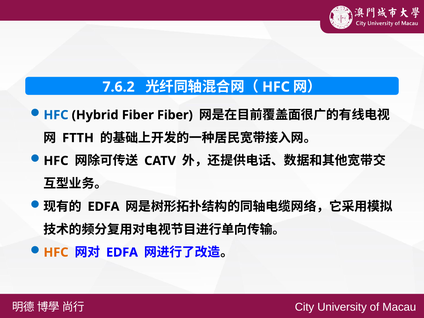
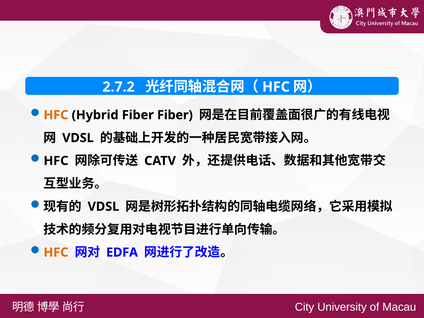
7.6.2: 7.6.2 -> 2.7.2
HFC at (56, 115) colour: blue -> orange
FTTH at (78, 138): FTTH -> VDSL
EDFA at (104, 207): EDFA -> VDSL
